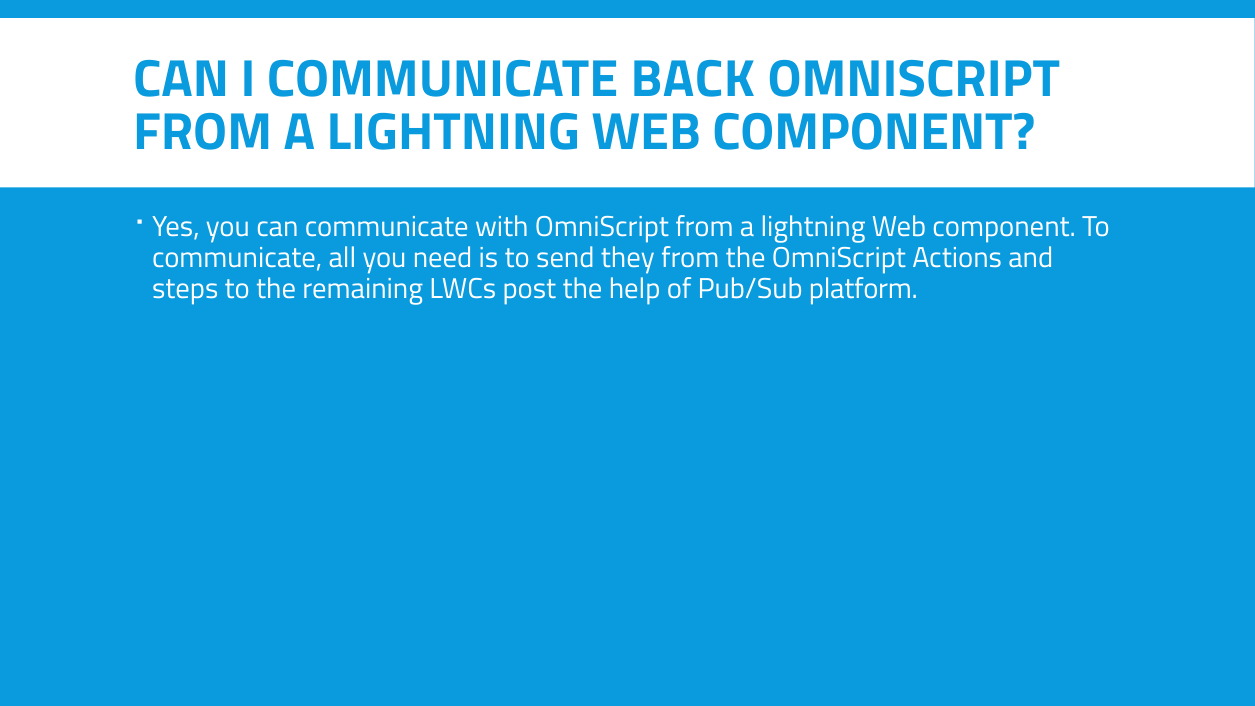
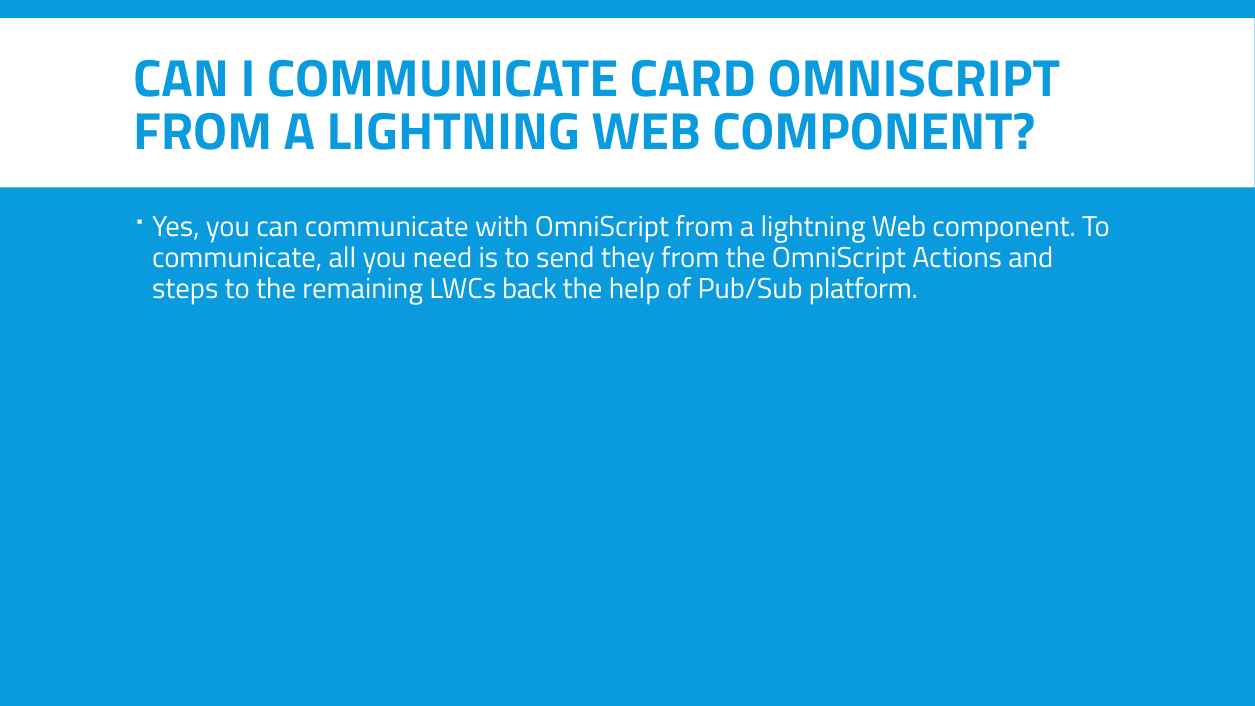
BACK: BACK -> CARD
post: post -> back
